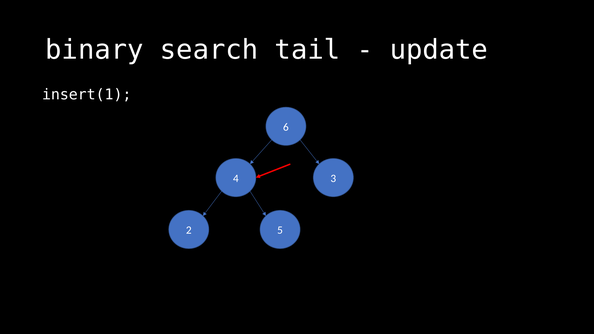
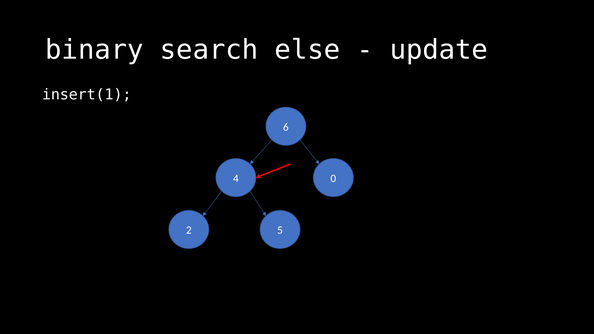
tail: tail -> else
3: 3 -> 0
